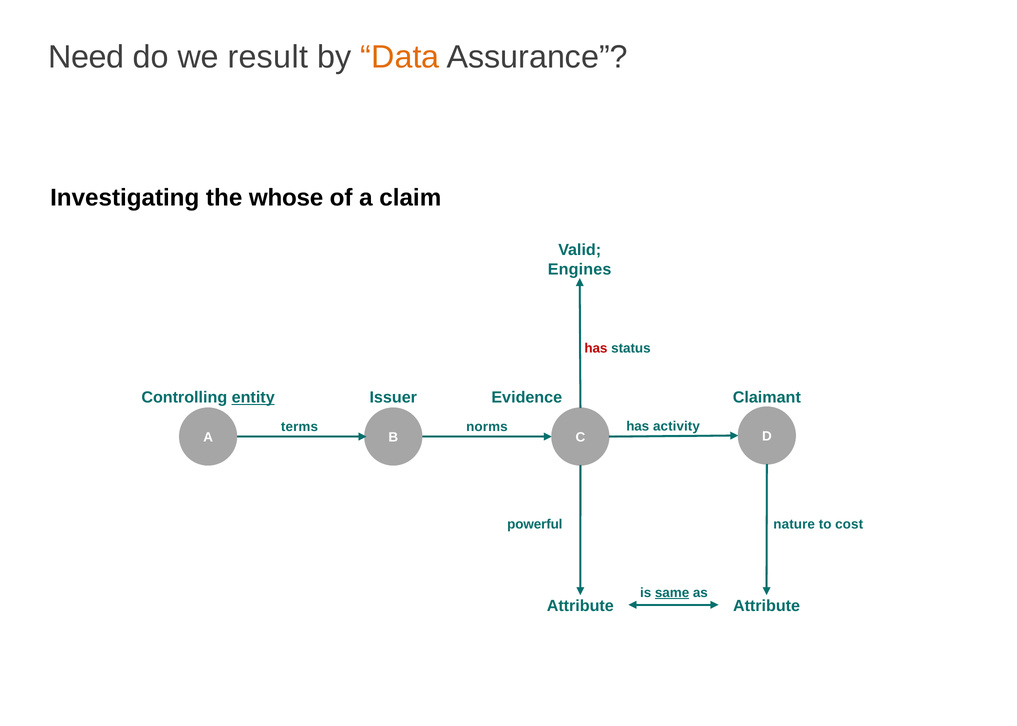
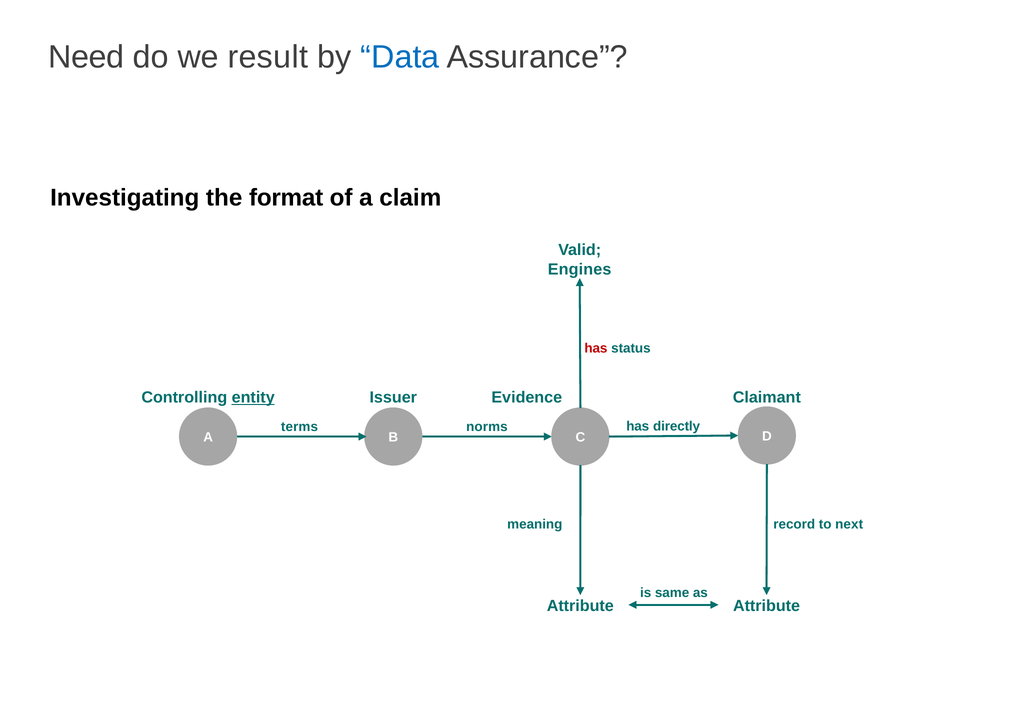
Data colour: orange -> blue
whose: whose -> format
activity: activity -> directly
powerful: powerful -> meaning
nature: nature -> record
cost: cost -> next
same underline: present -> none
